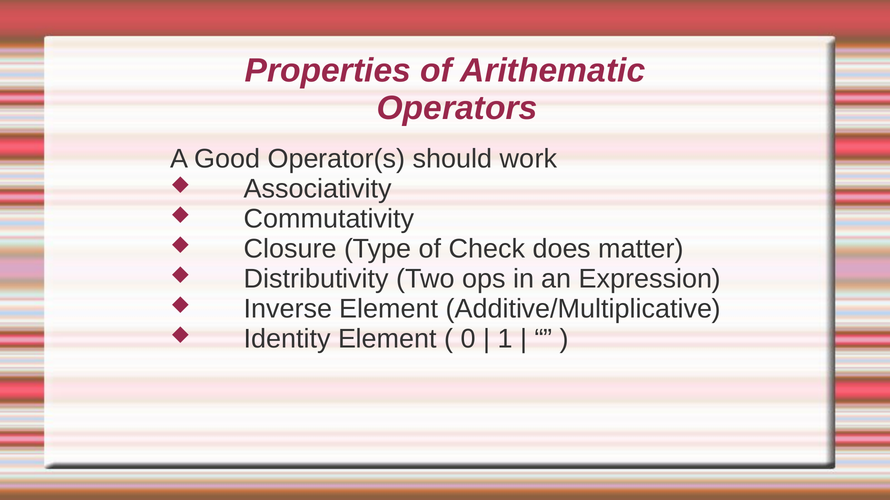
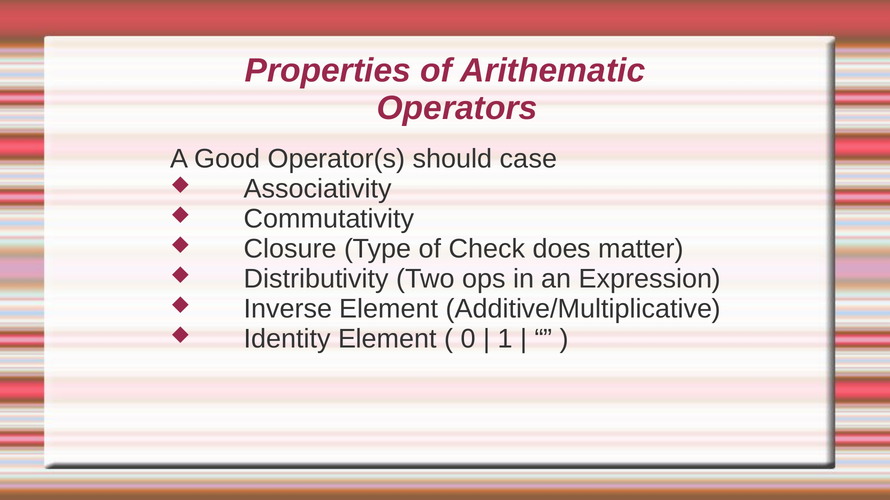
work: work -> case
